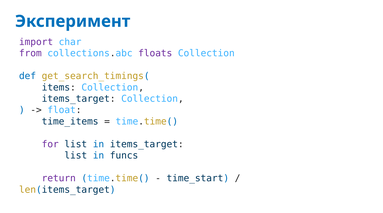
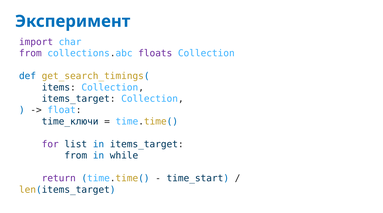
time_items: time_items -> time_ключи
list at (76, 155): list -> from
funcs: funcs -> while
